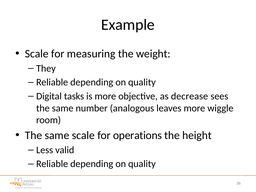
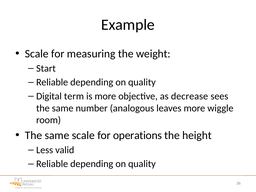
They: They -> Start
tasks: tasks -> term
